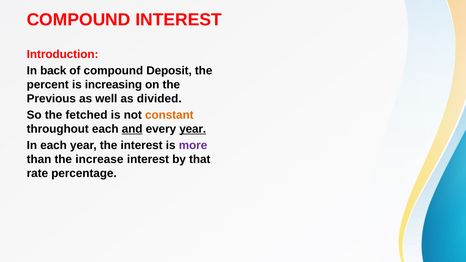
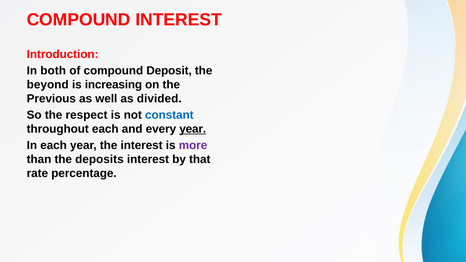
back: back -> both
percent: percent -> beyond
fetched: fetched -> respect
constant colour: orange -> blue
and underline: present -> none
increase: increase -> deposits
